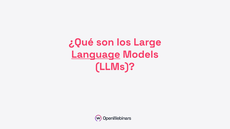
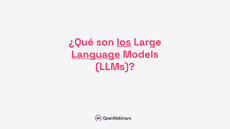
los underline: none -> present
